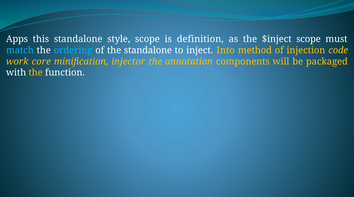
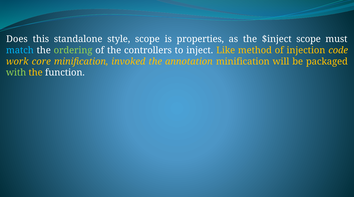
Apps: Apps -> Does
definition: definition -> properties
ordering colour: light blue -> light green
the standalone: standalone -> controllers
Into: Into -> Like
injector: injector -> invoked
annotation components: components -> minification
with colour: white -> light green
